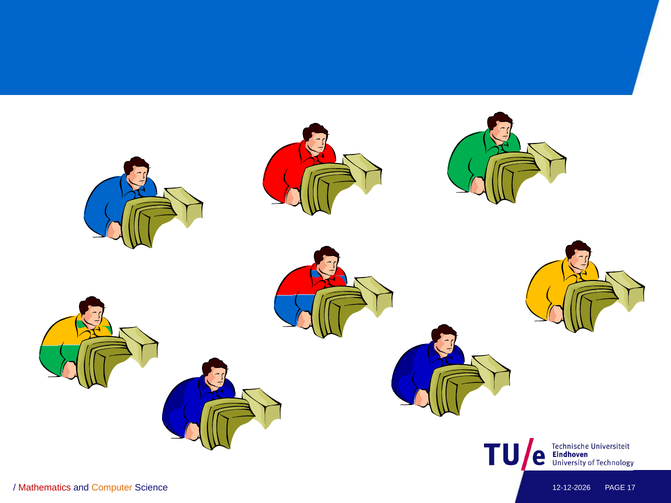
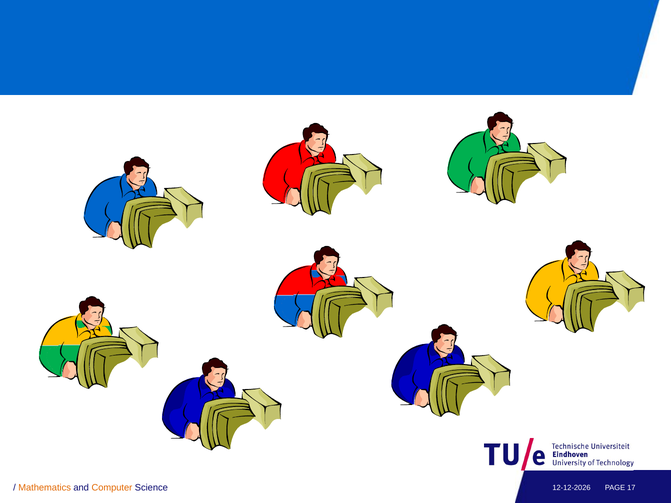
Mathematics colour: red -> orange
